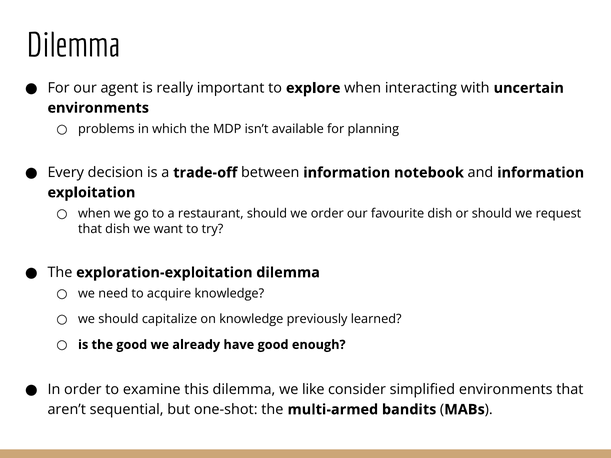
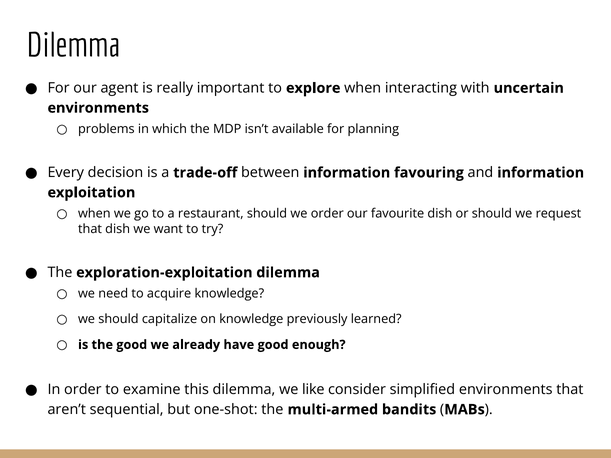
notebook: notebook -> favouring
